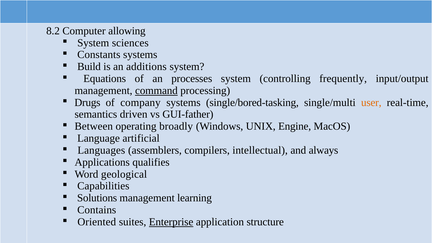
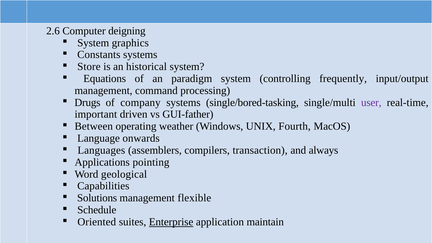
8.2: 8.2 -> 2.6
allowing: allowing -> deigning
sciences: sciences -> graphics
Build: Build -> Store
additions: additions -> historical
processes: processes -> paradigm
command underline: present -> none
user colour: orange -> purple
semantics: semantics -> important
broadly: broadly -> weather
Engine: Engine -> Fourth
artificial: artificial -> onwards
intellectual: intellectual -> transaction
qualifies: qualifies -> pointing
learning: learning -> flexible
Contains: Contains -> Schedule
structure: structure -> maintain
